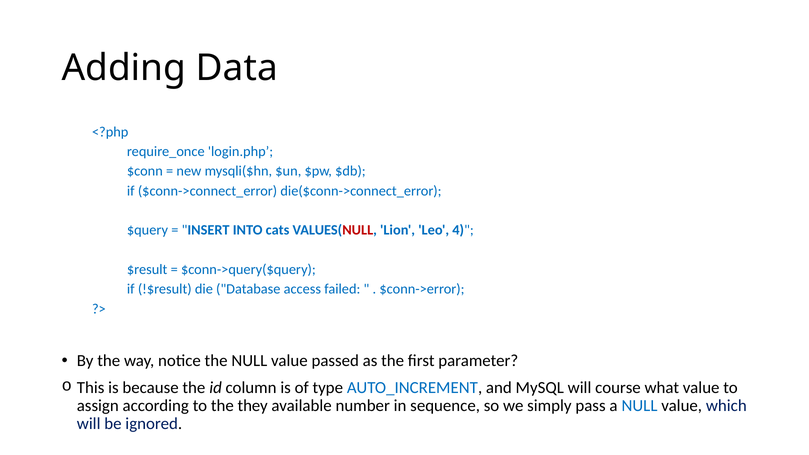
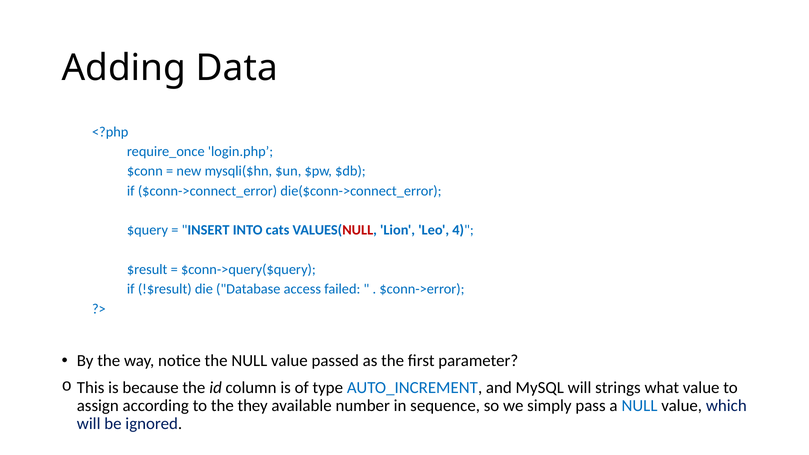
course: course -> strings
